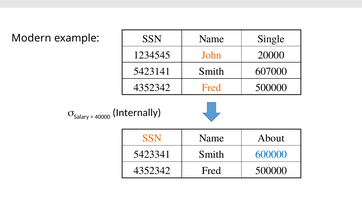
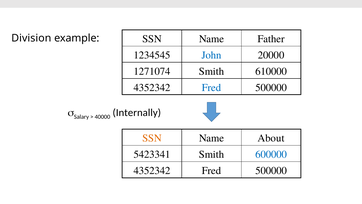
Single: Single -> Father
Modern: Modern -> Division
John colour: orange -> blue
5423141: 5423141 -> 1271074
607000: 607000 -> 610000
Fred at (212, 87) colour: orange -> blue
